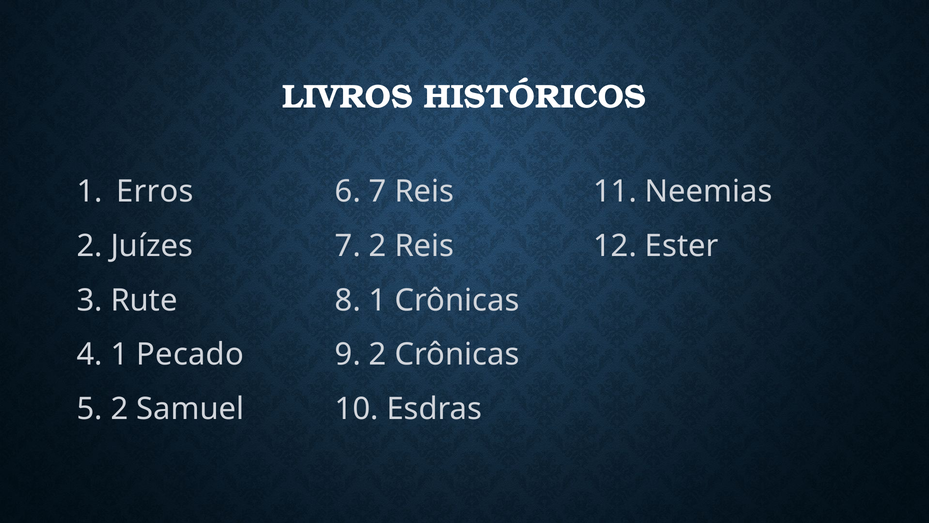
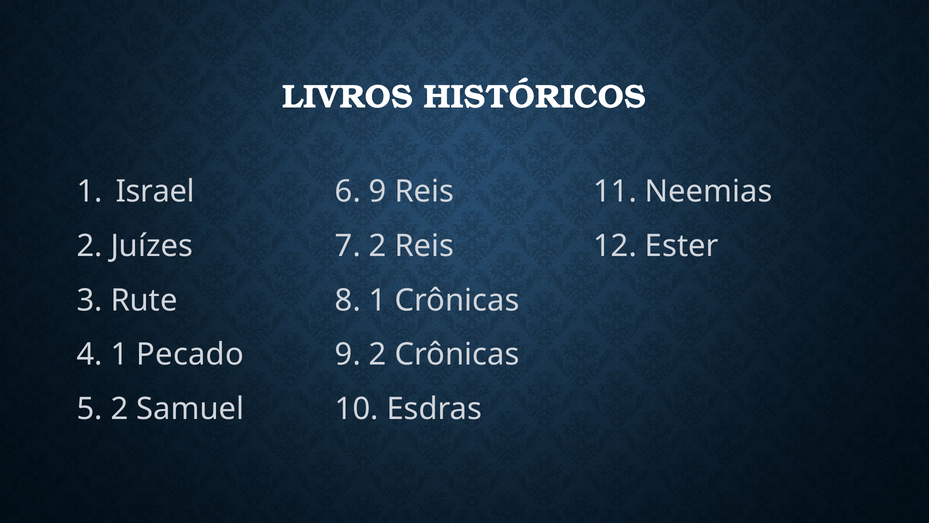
Erros: Erros -> Israel
7 at (378, 191): 7 -> 9
